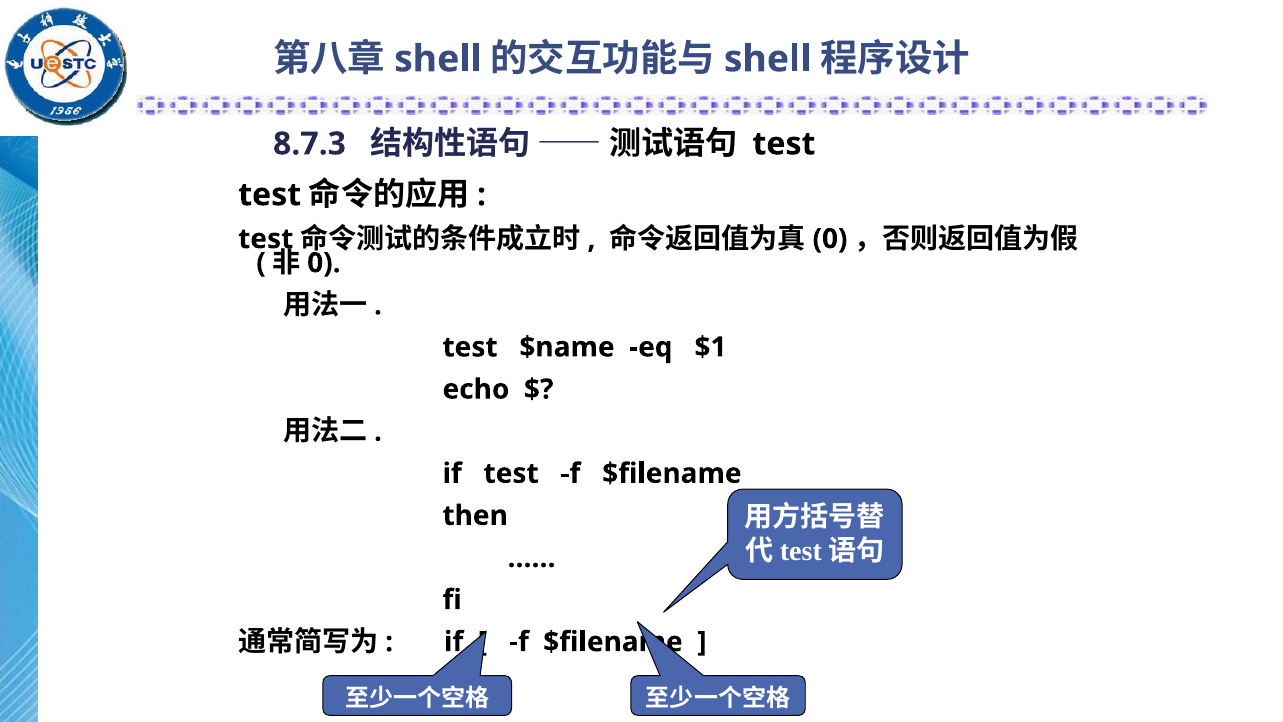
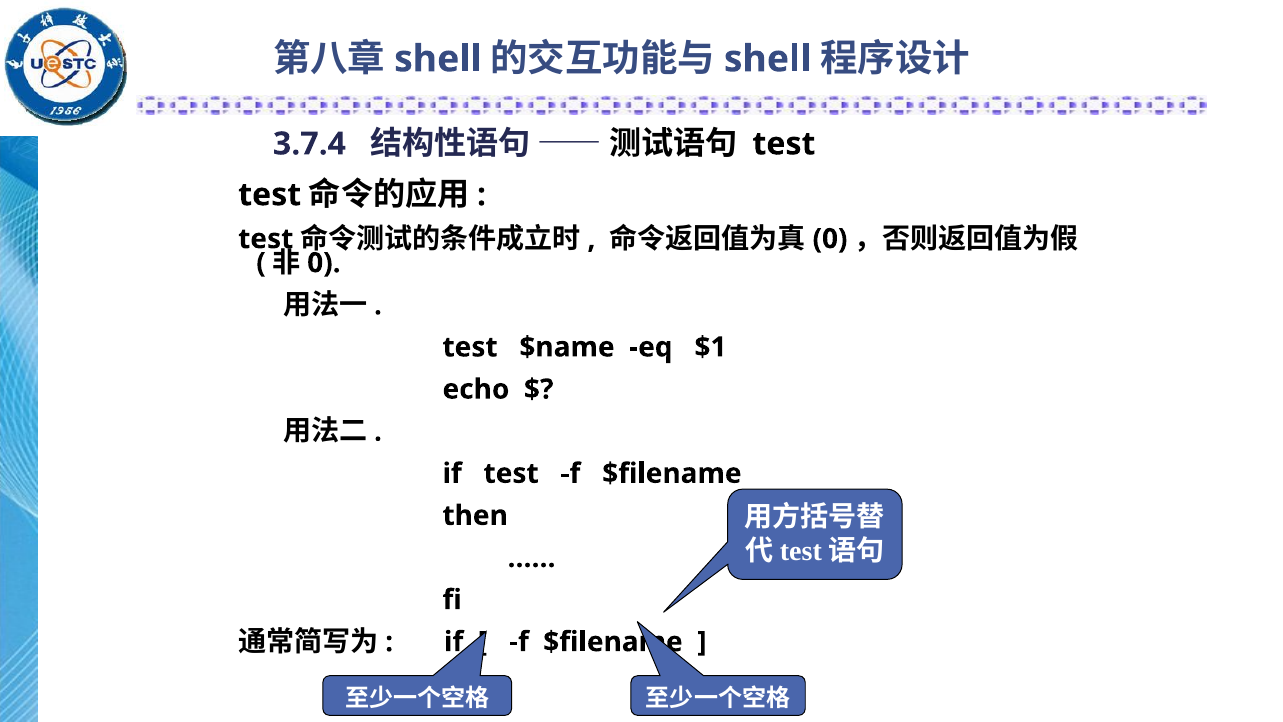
8.7.3: 8.7.3 -> 3.7.4
